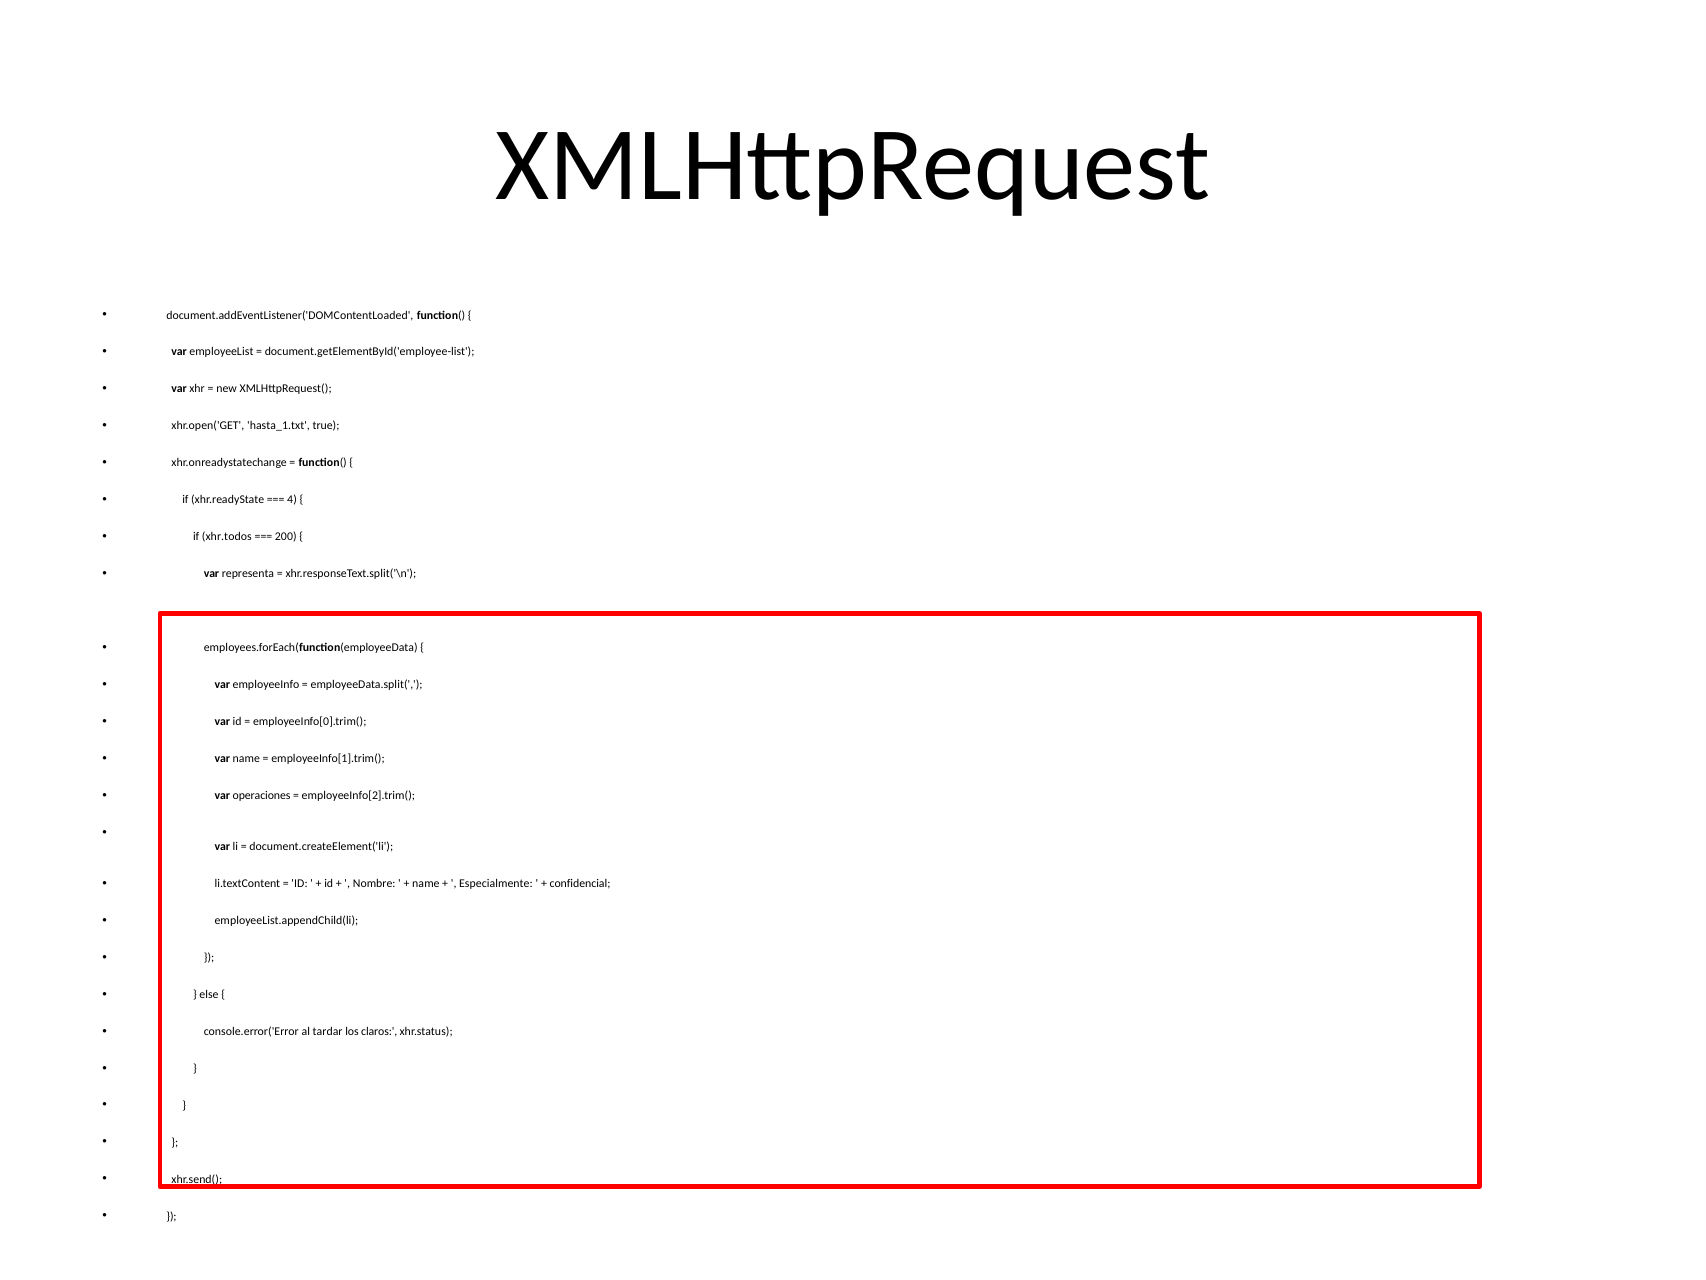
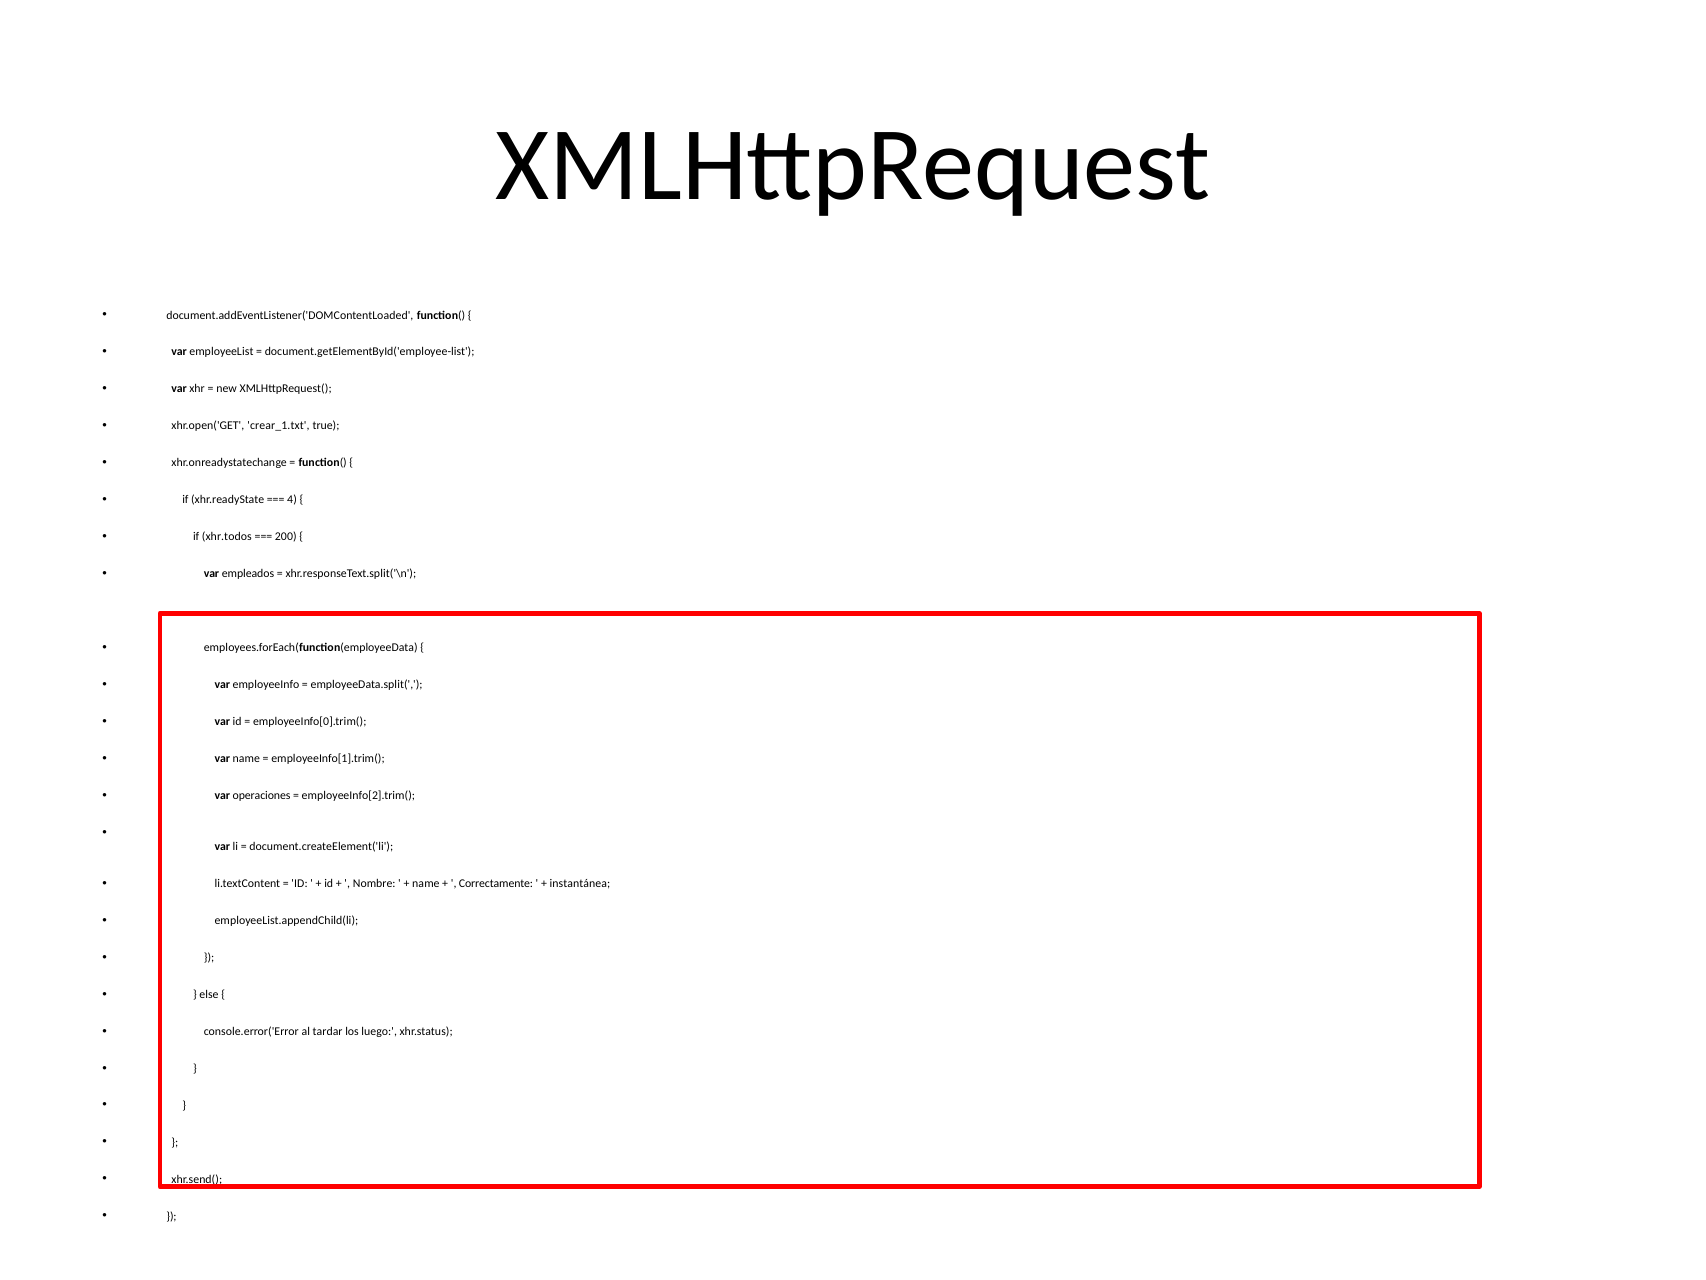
hasta_1.txt: hasta_1.txt -> crear_1.txt
representa: representa -> empleados
Especialmente: Especialmente -> Correctamente
confidencial: confidencial -> instantánea
claros: claros -> luego
